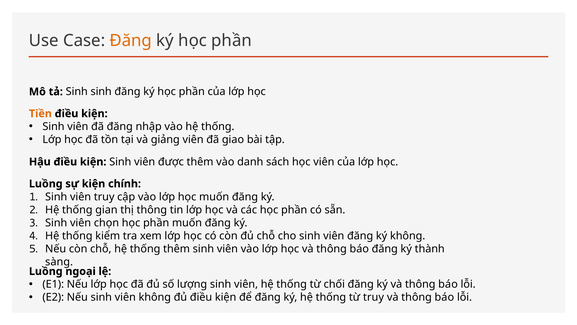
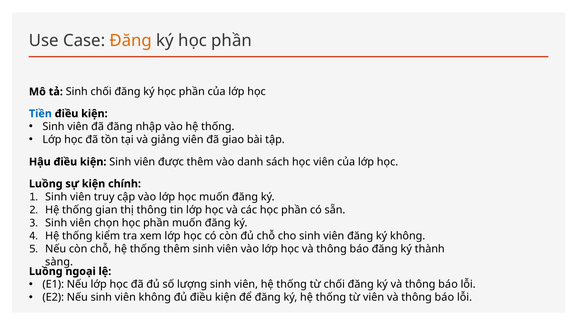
Sinh sinh: sinh -> chối
Tiền colour: orange -> blue
từ truy: truy -> viên
